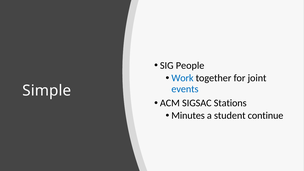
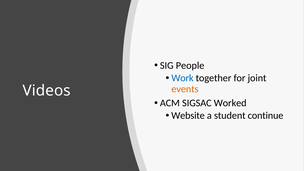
events colour: blue -> orange
Simple: Simple -> Videos
Stations: Stations -> Worked
Minutes: Minutes -> Website
